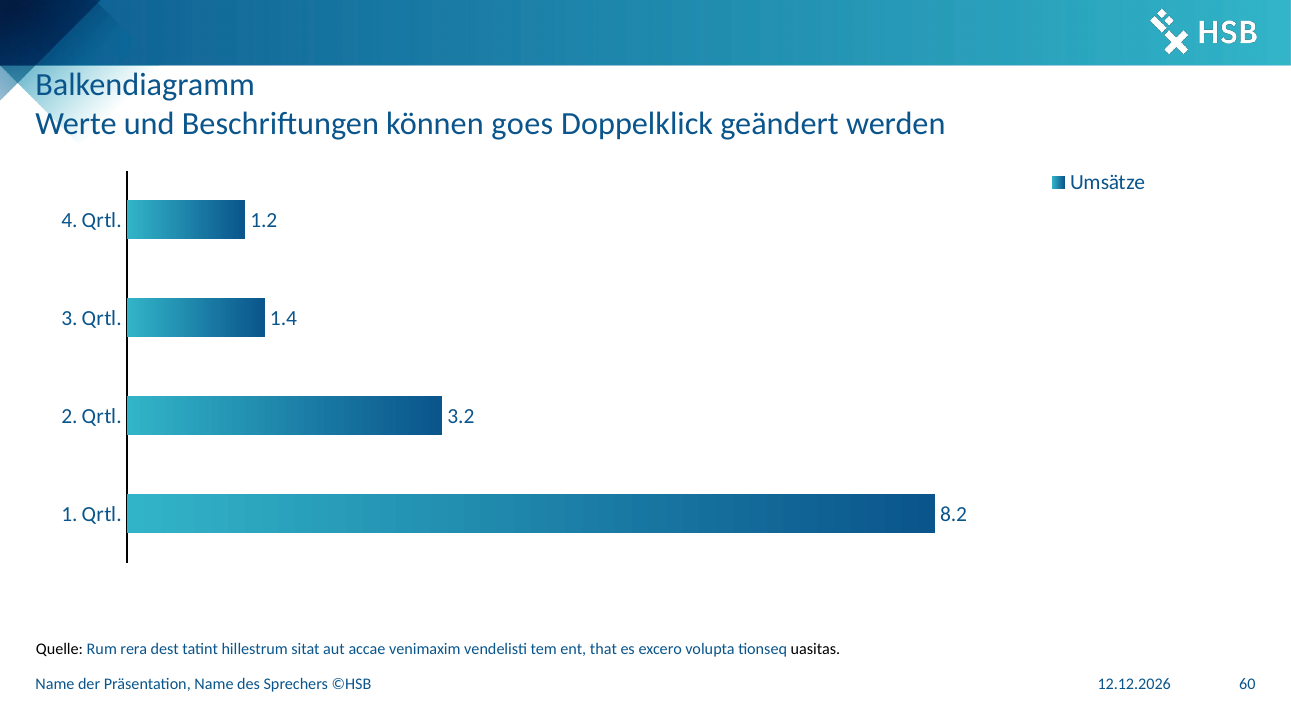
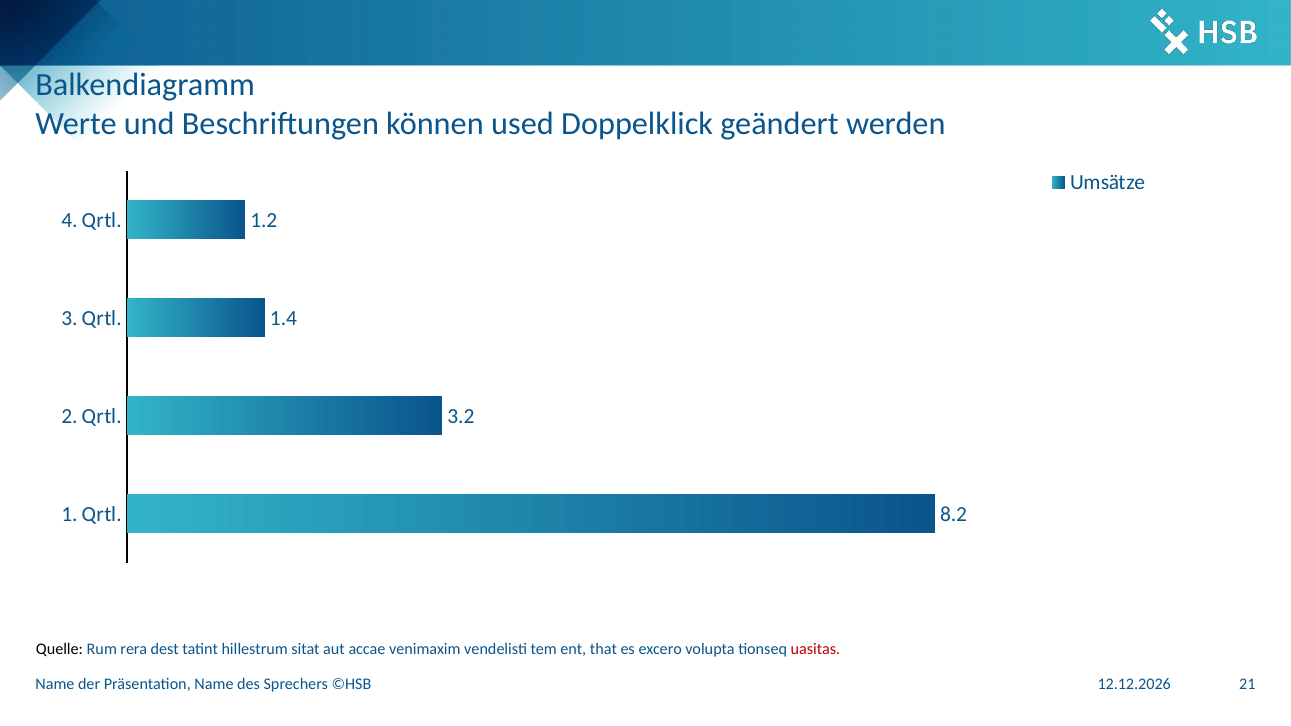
goes: goes -> used
uasitas colour: black -> red
60: 60 -> 21
